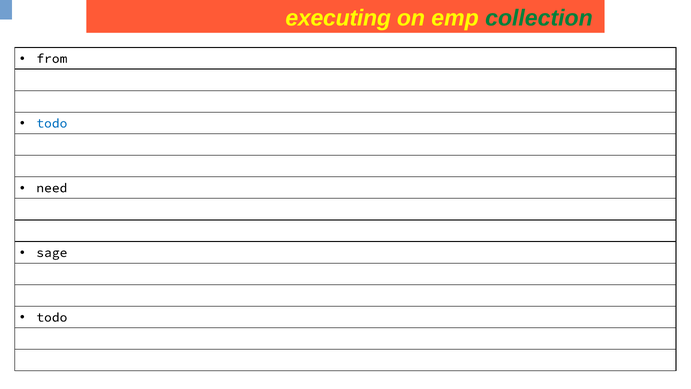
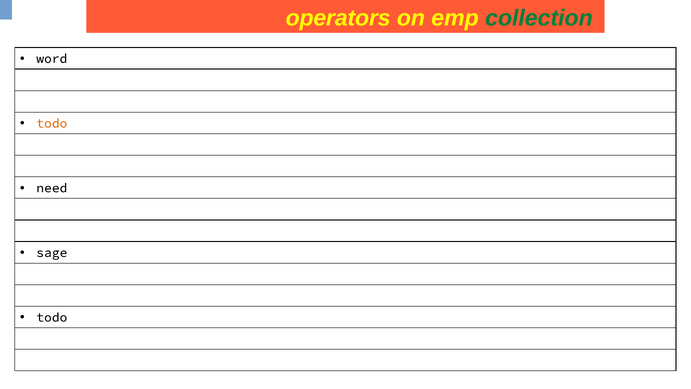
executing: executing -> operators
from: from -> word
todo at (52, 123) colour: blue -> orange
